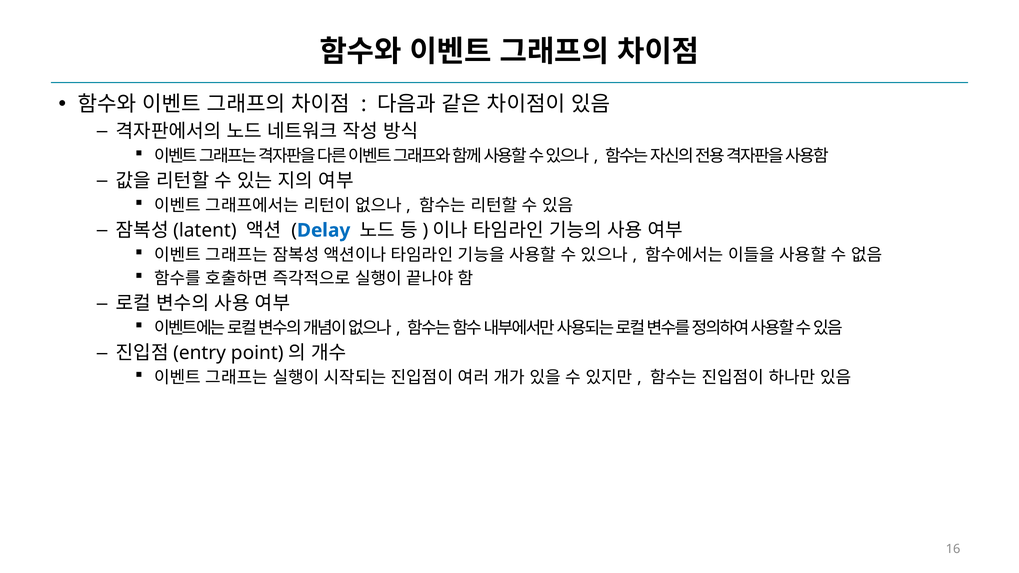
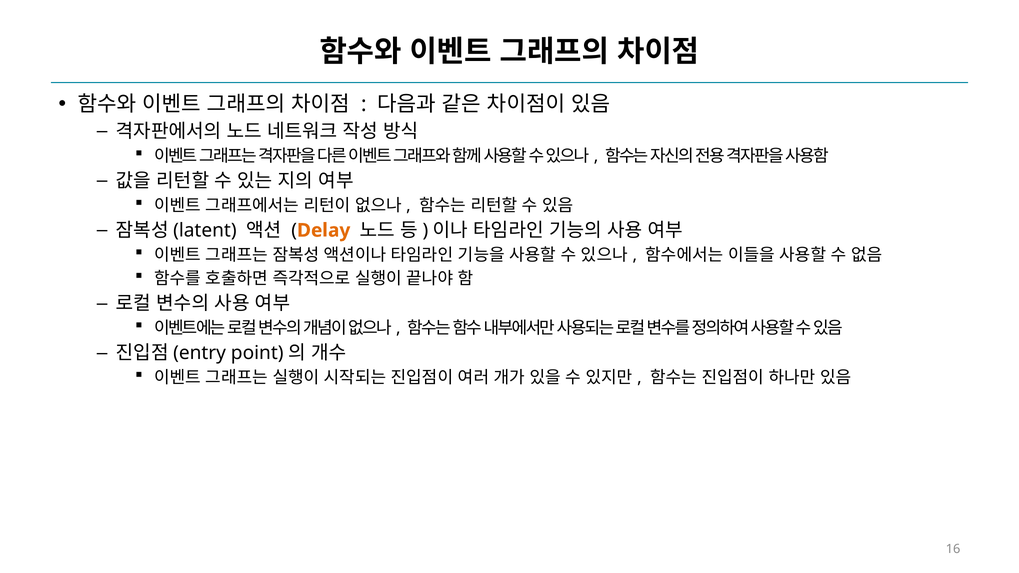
Delay colour: blue -> orange
